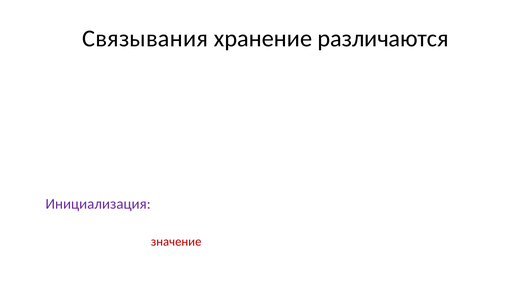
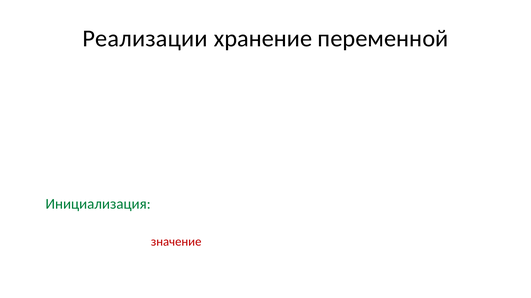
Связывания at (145, 39): Связывания -> Реализации
различаются: различаются -> переменной
Инициализация colour: purple -> green
